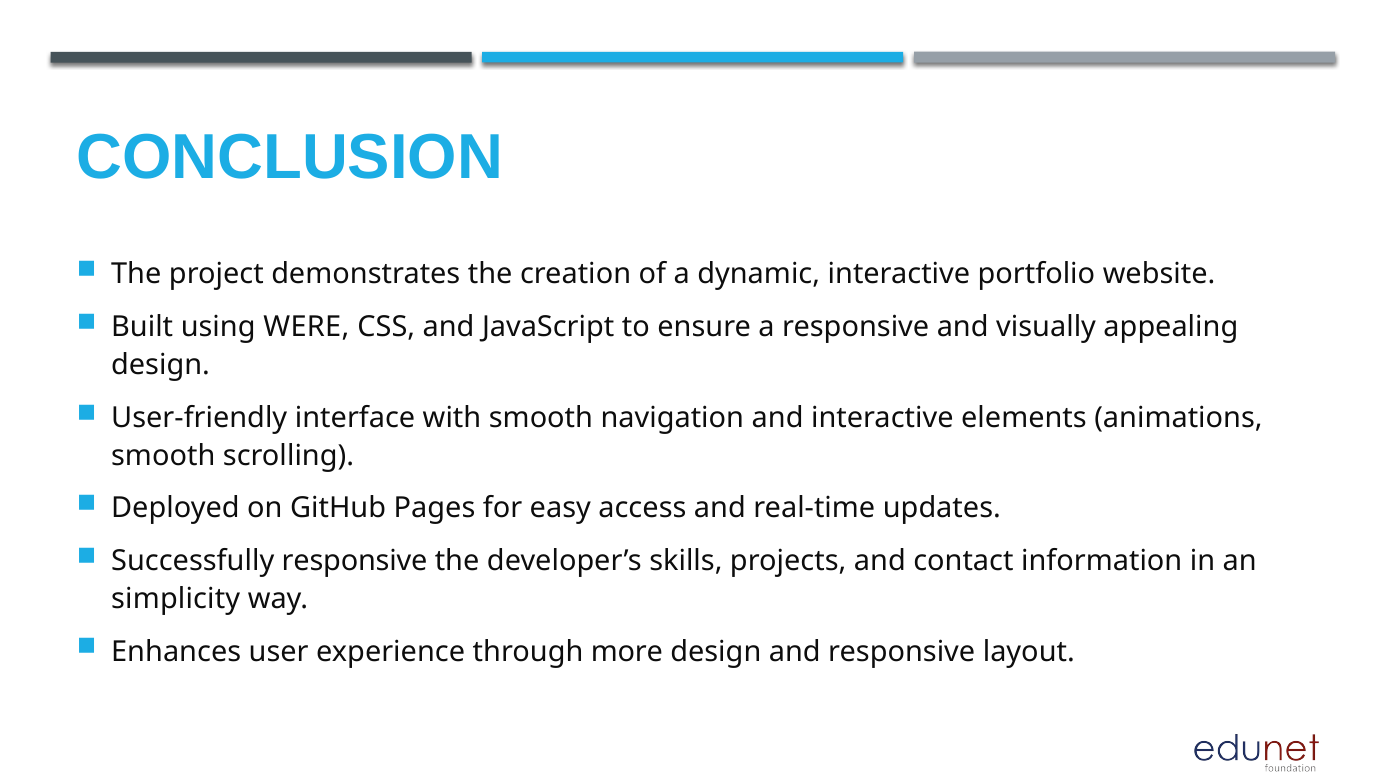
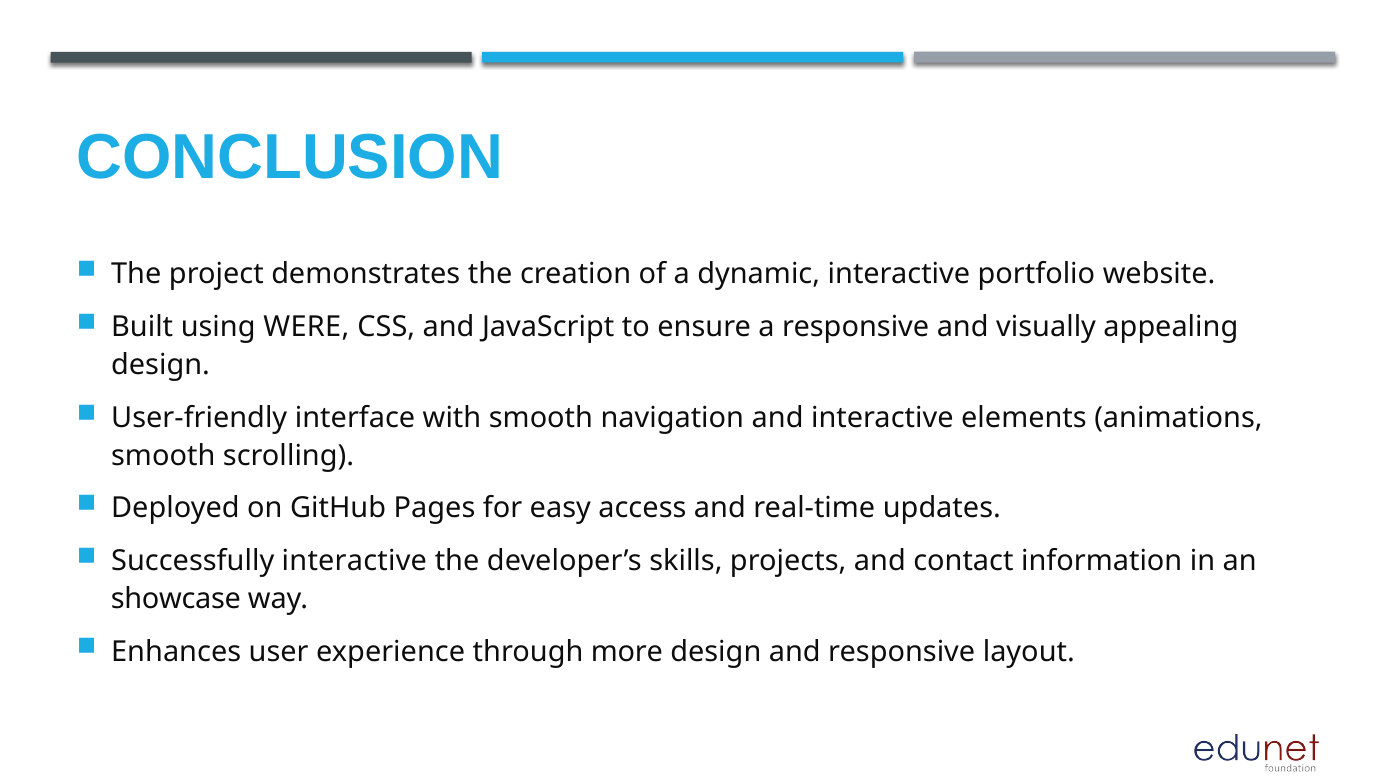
Successfully responsive: responsive -> interactive
simplicity: simplicity -> showcase
